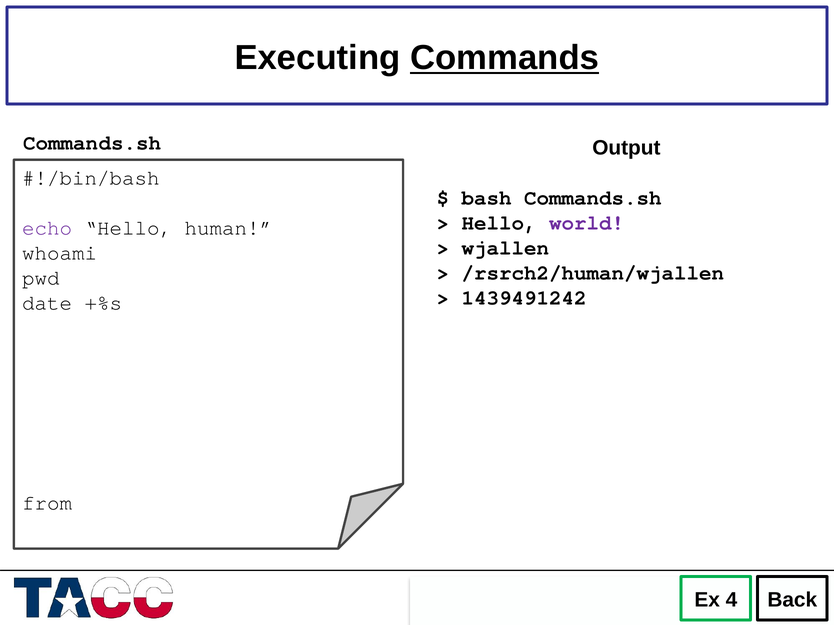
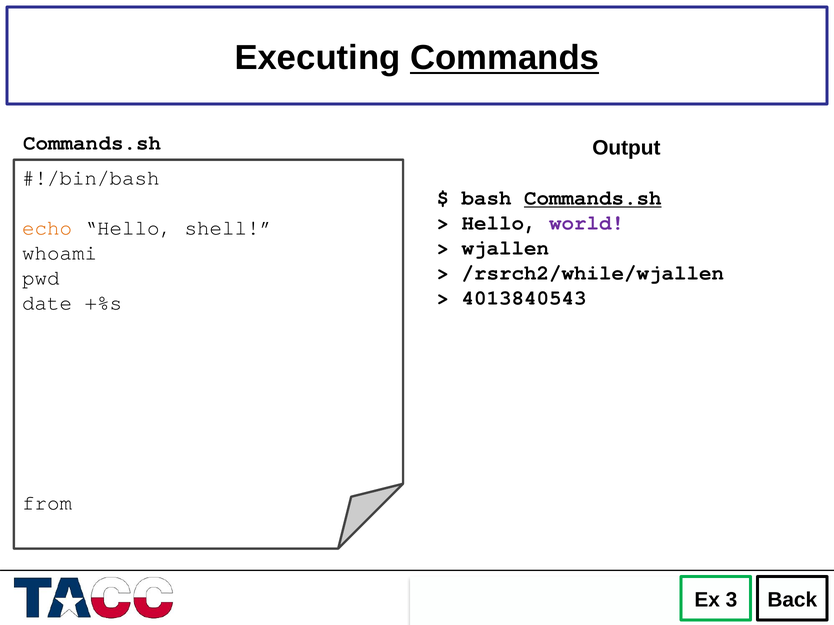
Commands.sh at (593, 198) underline: none -> present
echo colour: purple -> orange
human: human -> shell
/rsrch2/human/wjallen: /rsrch2/human/wjallen -> /rsrch2/while/wjallen
1439491242: 1439491242 -> 4013840543
4: 4 -> 3
